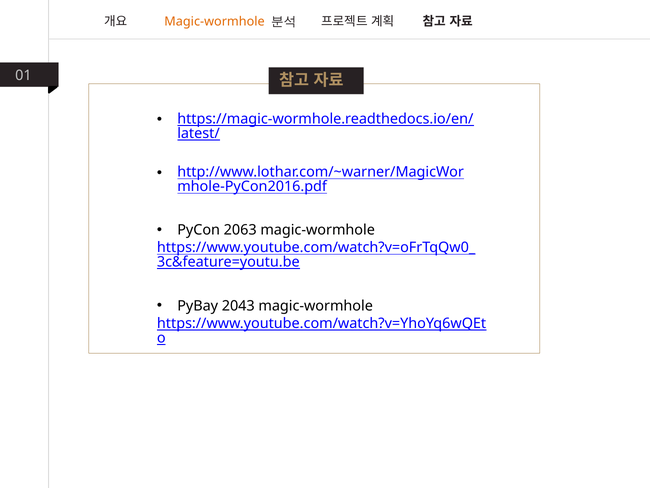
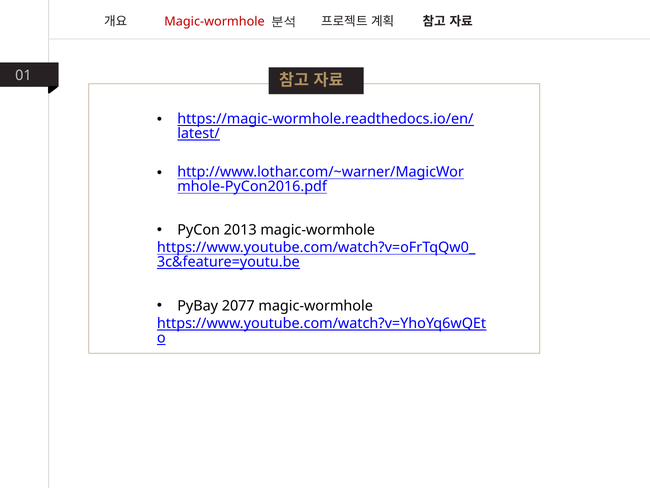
Magic-wormhole at (215, 22) colour: orange -> red
2063: 2063 -> 2013
2043: 2043 -> 2077
